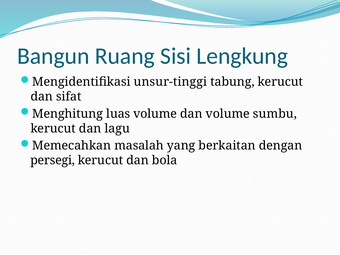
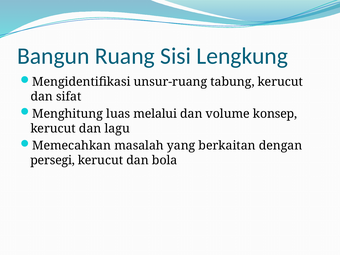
unsur-tinggi: unsur-tinggi -> unsur-ruang
luas volume: volume -> melalui
sumbu: sumbu -> konsep
